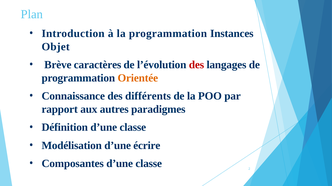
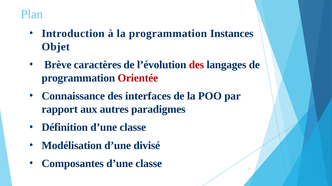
Orientée colour: orange -> red
différents: différents -> interfaces
écrire: écrire -> divisé
